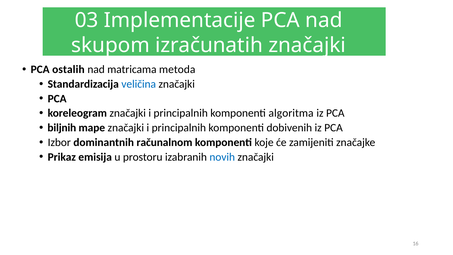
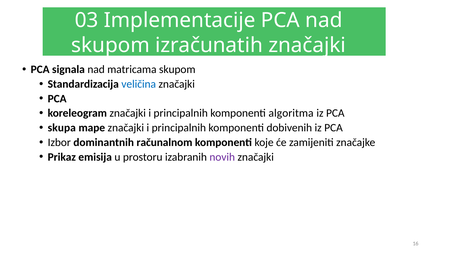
ostalih: ostalih -> signala
matricama metoda: metoda -> skupom
biljnih: biljnih -> skupa
novih colour: blue -> purple
